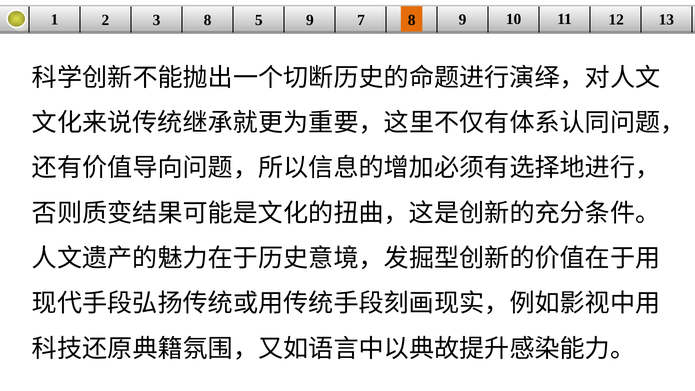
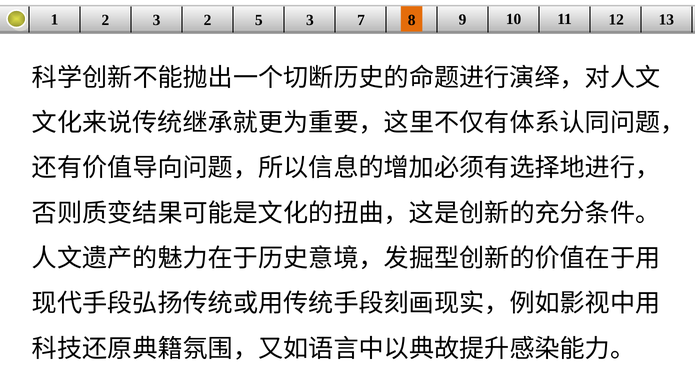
3 8: 8 -> 2
5 9: 9 -> 3
